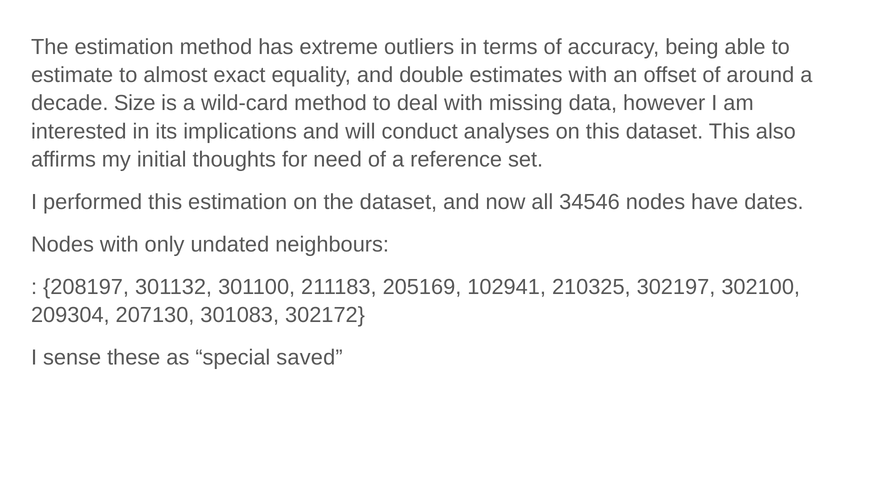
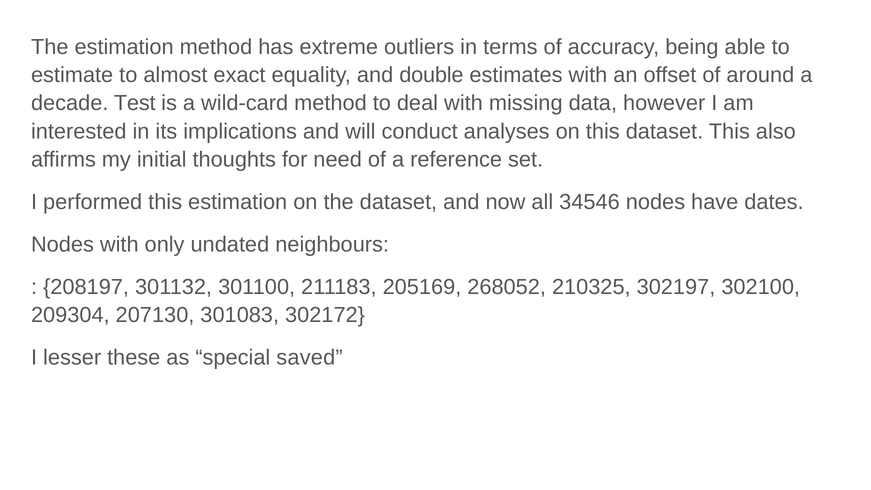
Size: Size -> Test
102941: 102941 -> 268052
sense: sense -> lesser
